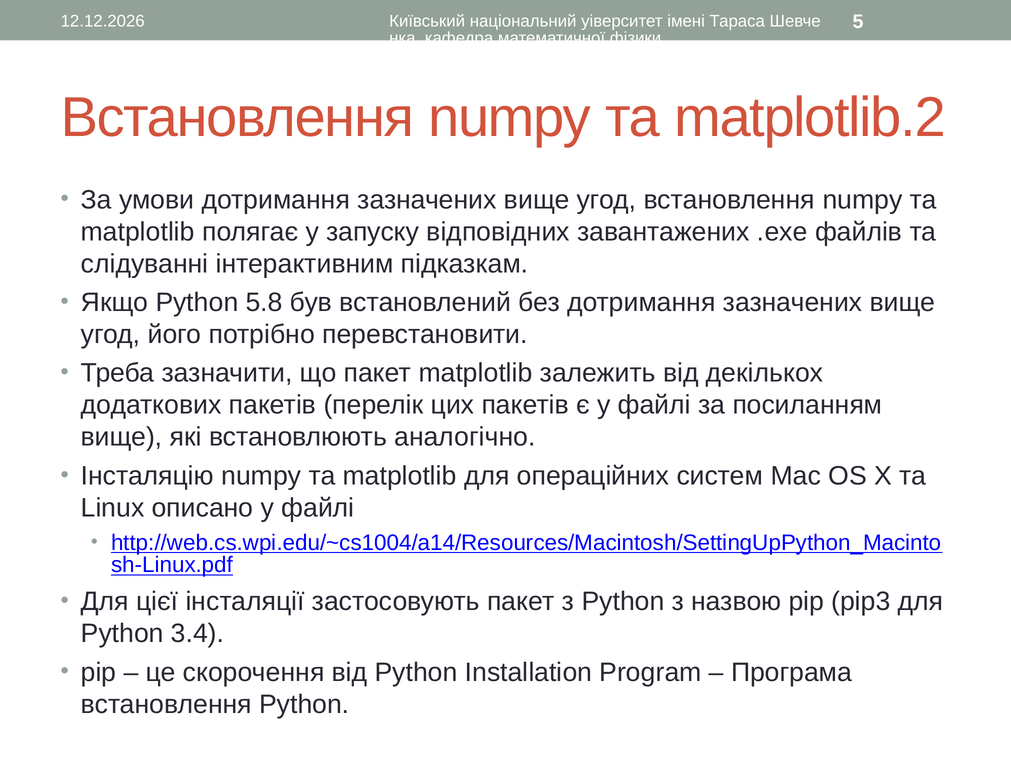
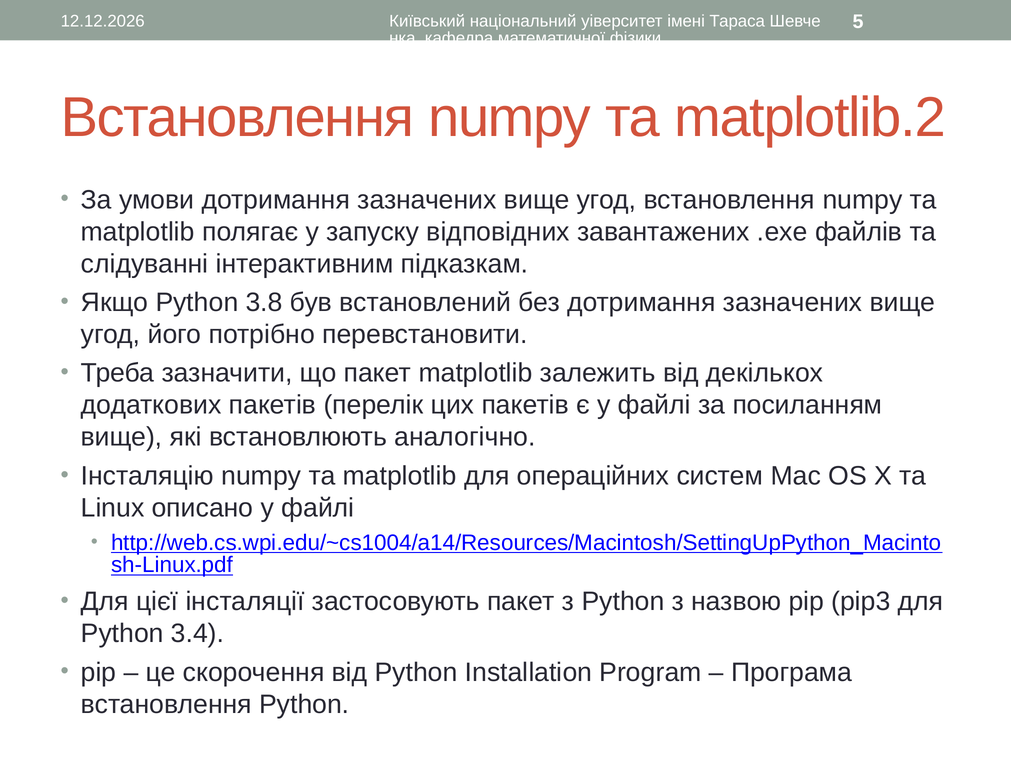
5.8: 5.8 -> 3.8
